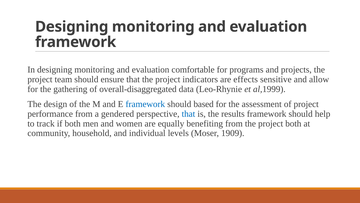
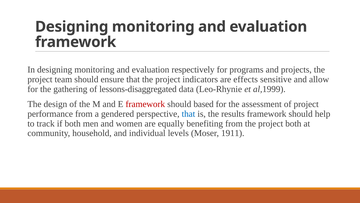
comfortable: comfortable -> respectively
overall-disaggregated: overall-disaggregated -> lessons-disaggregated
framework at (145, 104) colour: blue -> red
1909: 1909 -> 1911
